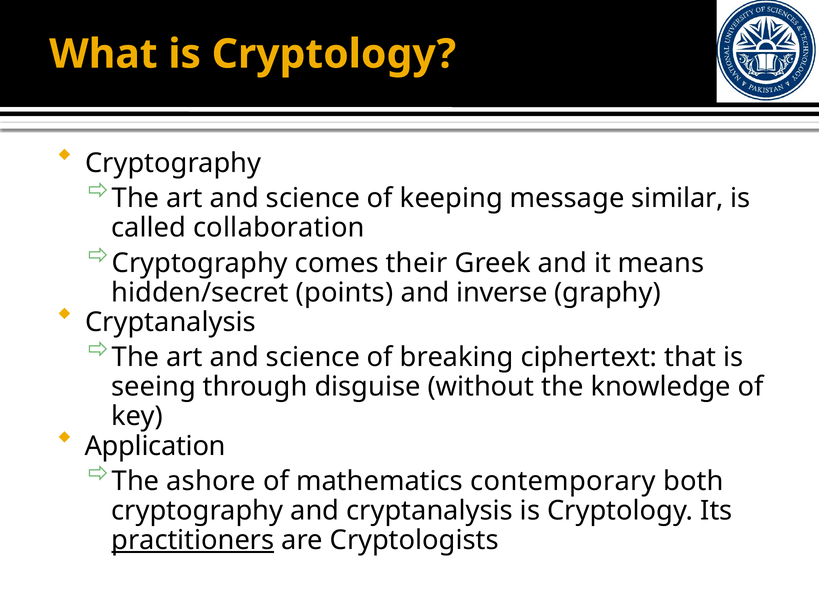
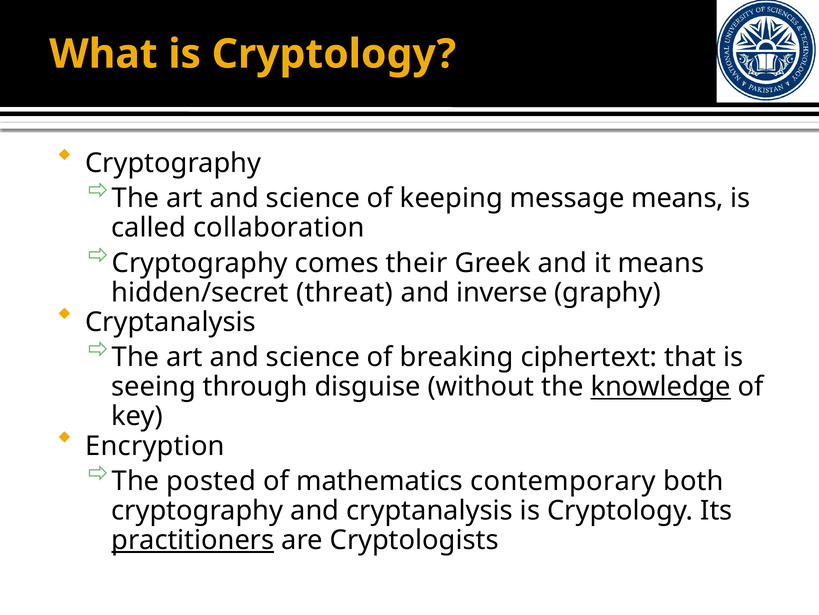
message similar: similar -> means
points: points -> threat
knowledge underline: none -> present
Application: Application -> Encryption
ashore: ashore -> posted
